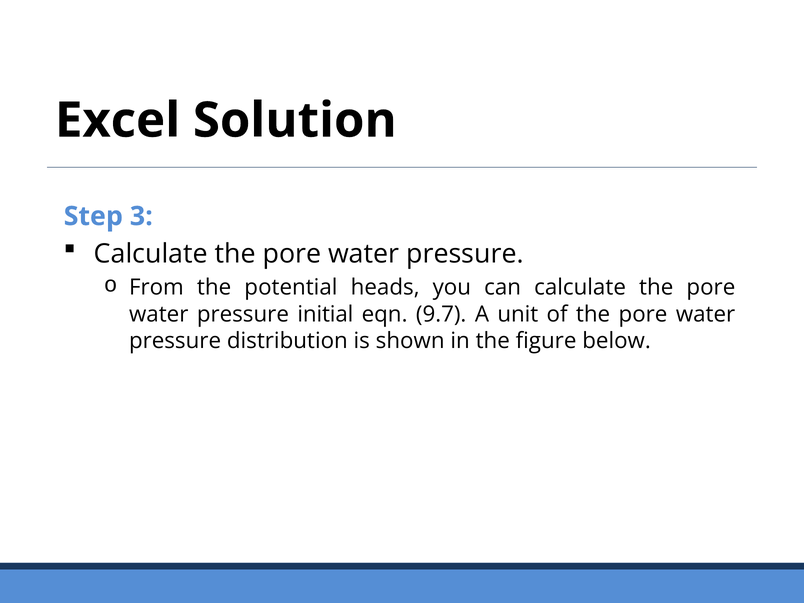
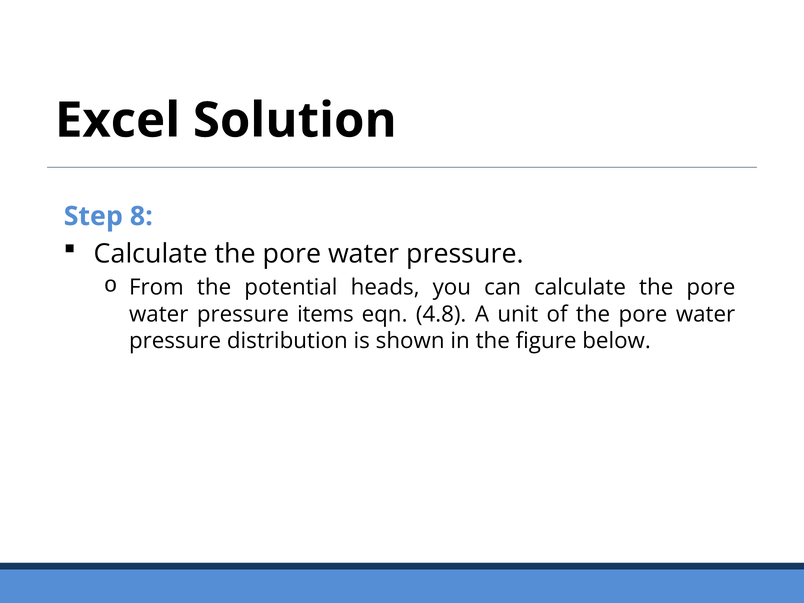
3: 3 -> 8
initial: initial -> items
9.7: 9.7 -> 4.8
